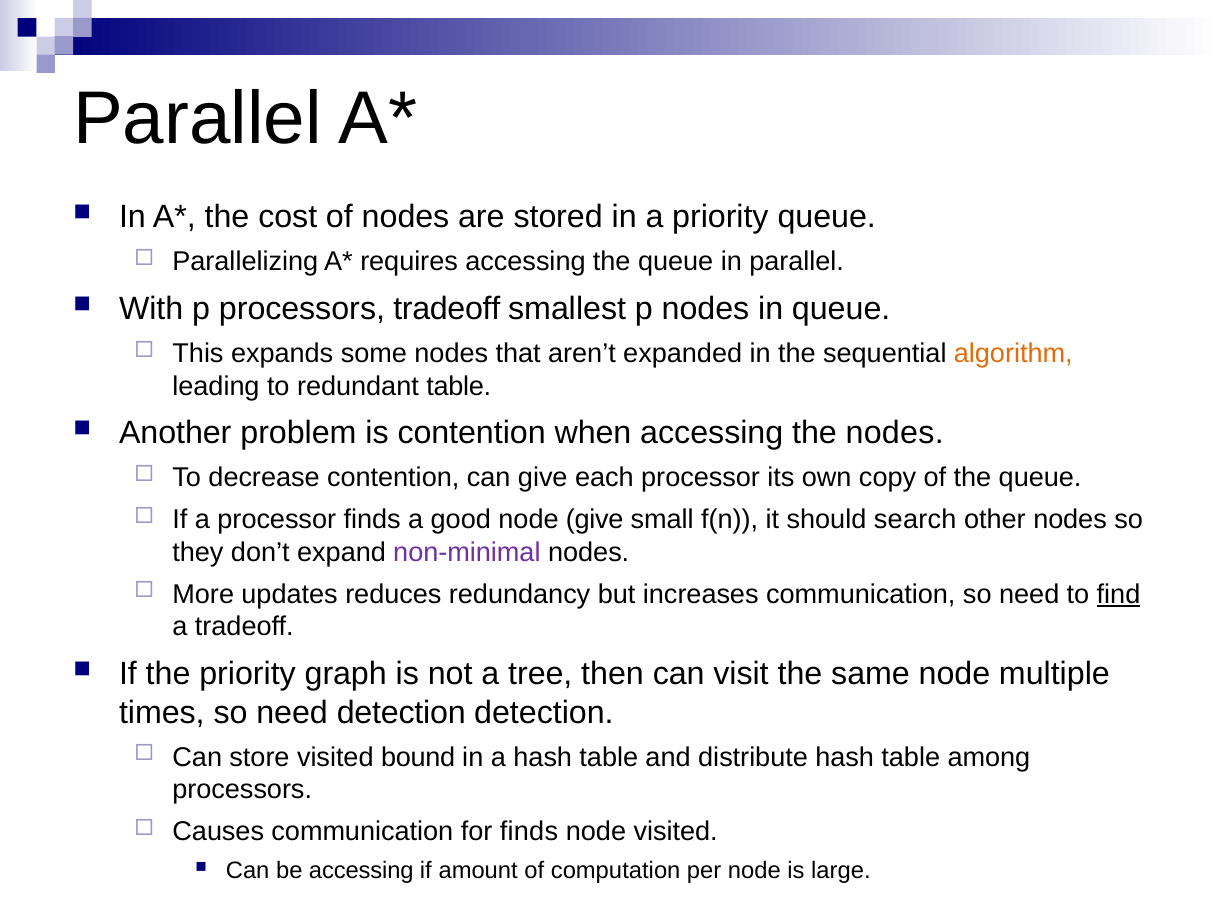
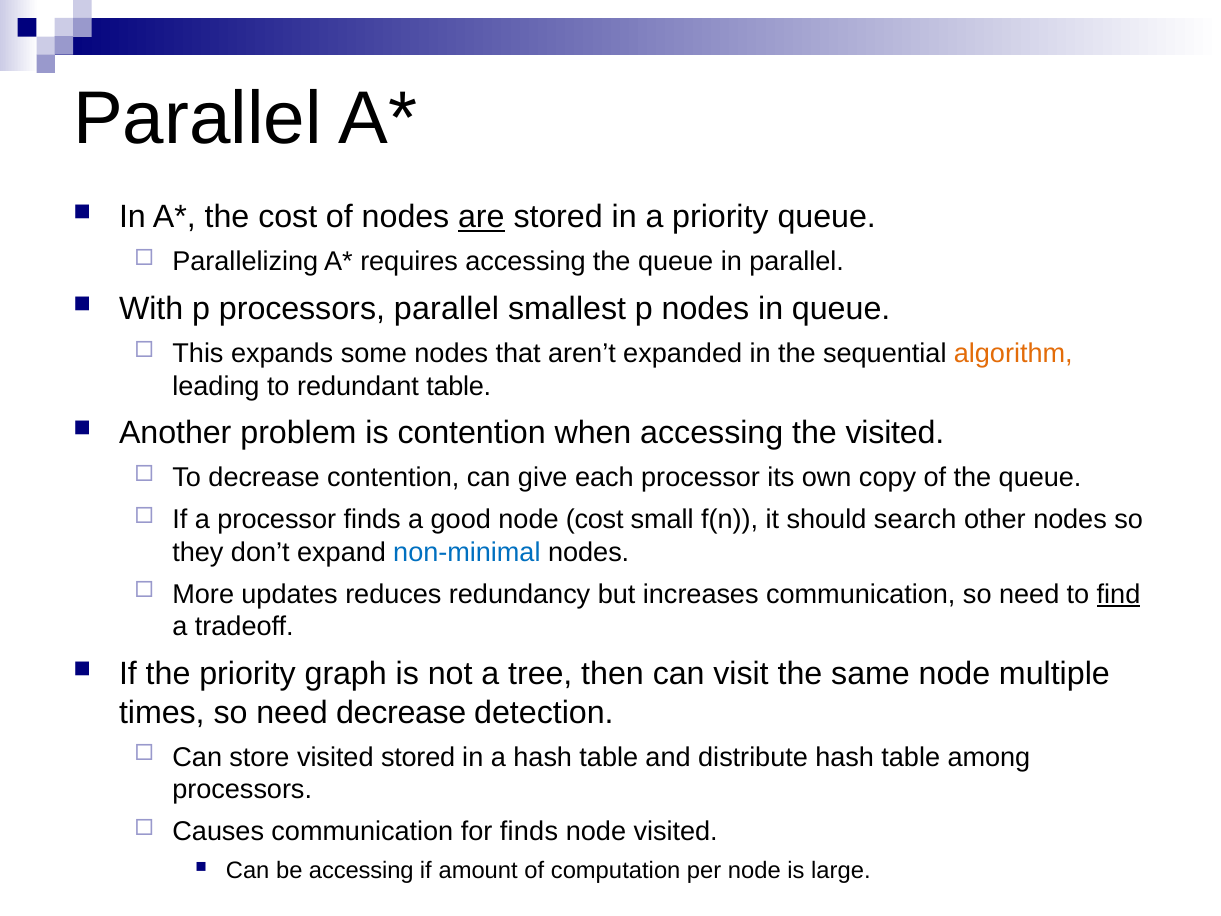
are underline: none -> present
processors tradeoff: tradeoff -> parallel
the nodes: nodes -> visited
node give: give -> cost
non-minimal colour: purple -> blue
need detection: detection -> decrease
visited bound: bound -> stored
